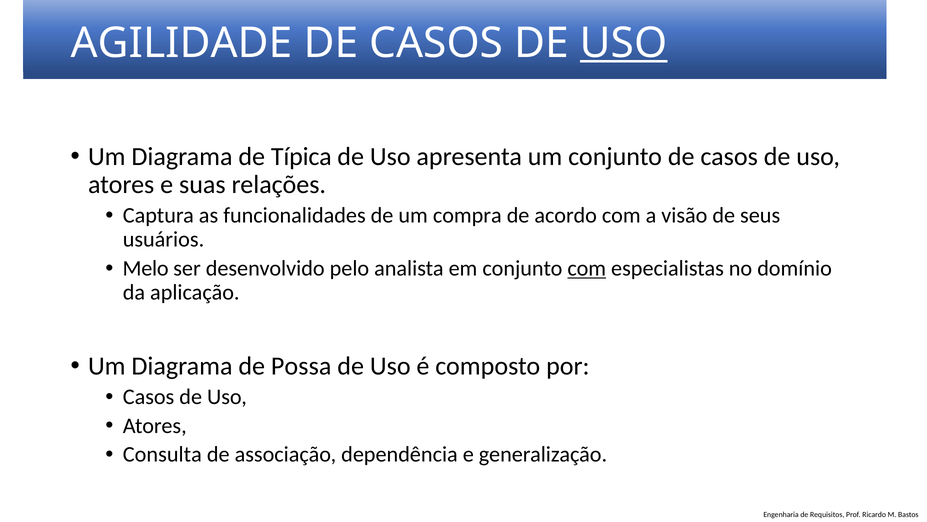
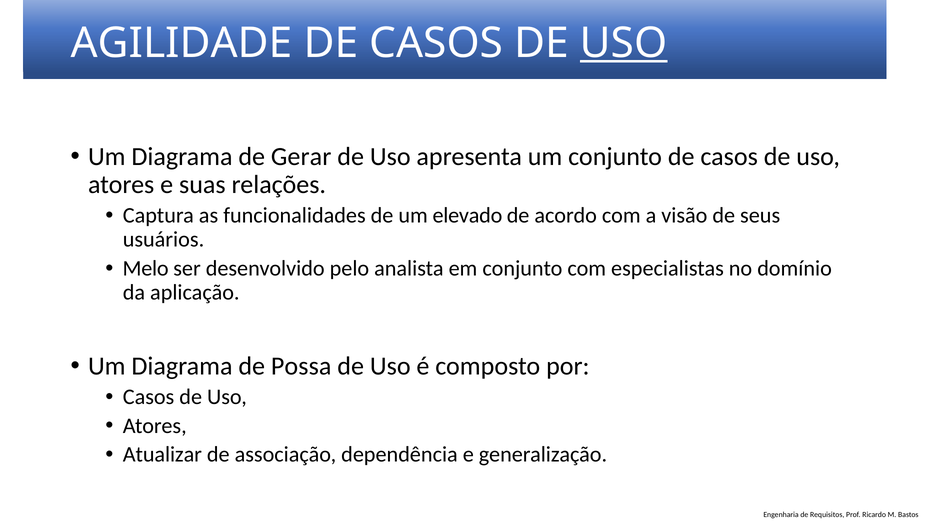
Típica: Típica -> Gerar
compra: compra -> elevado
com at (587, 268) underline: present -> none
Consulta: Consulta -> Atualizar
